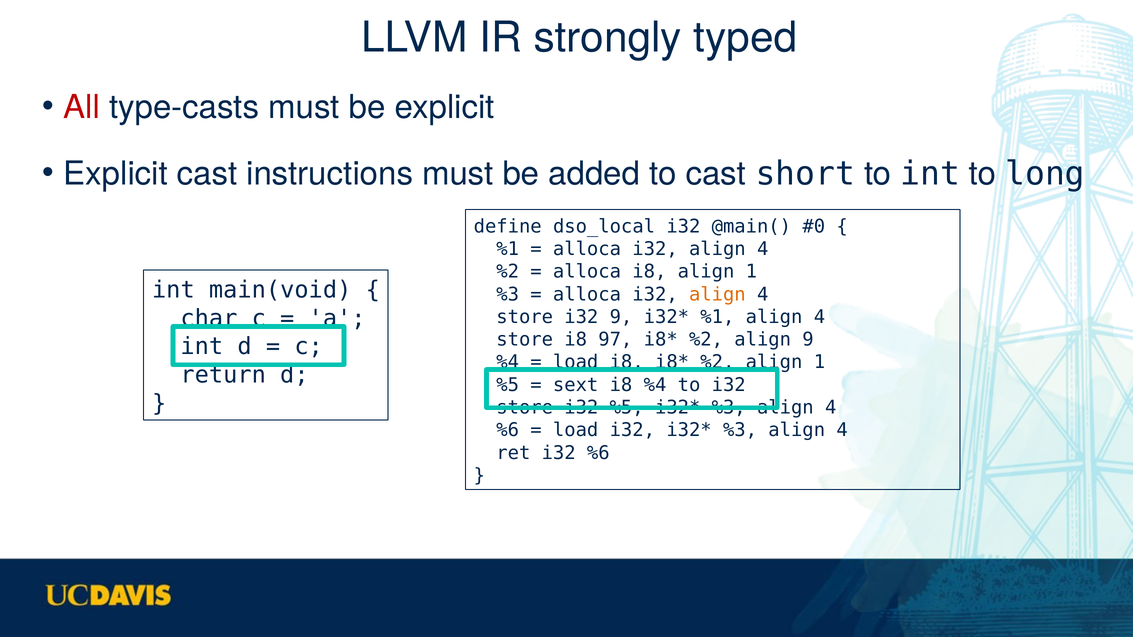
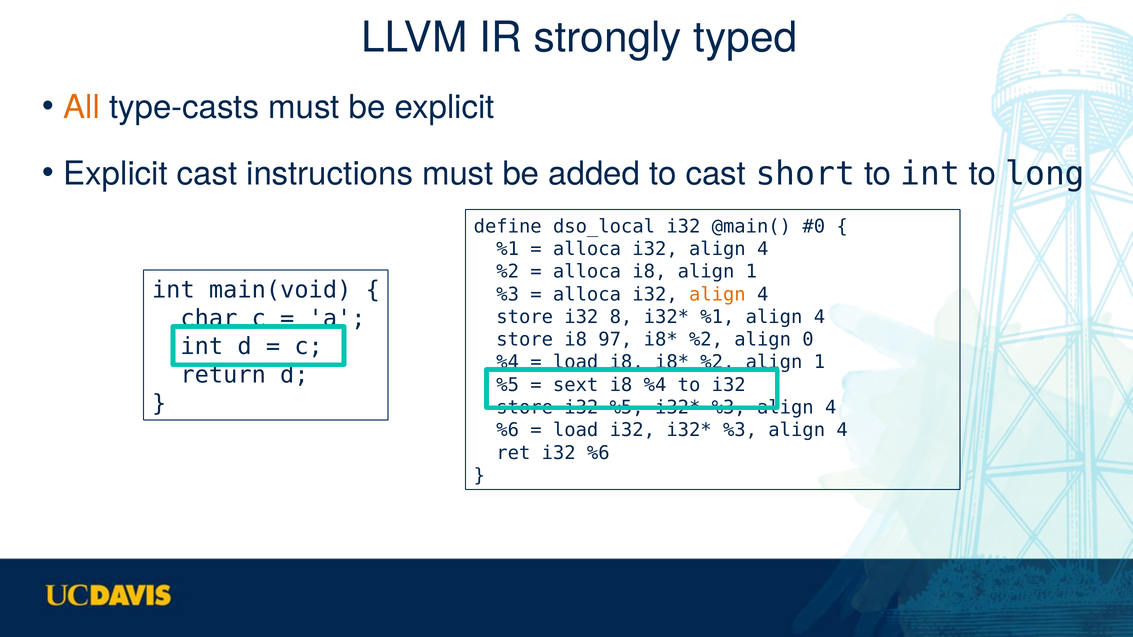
All colour: red -> orange
i32 9: 9 -> 8
align 9: 9 -> 0
